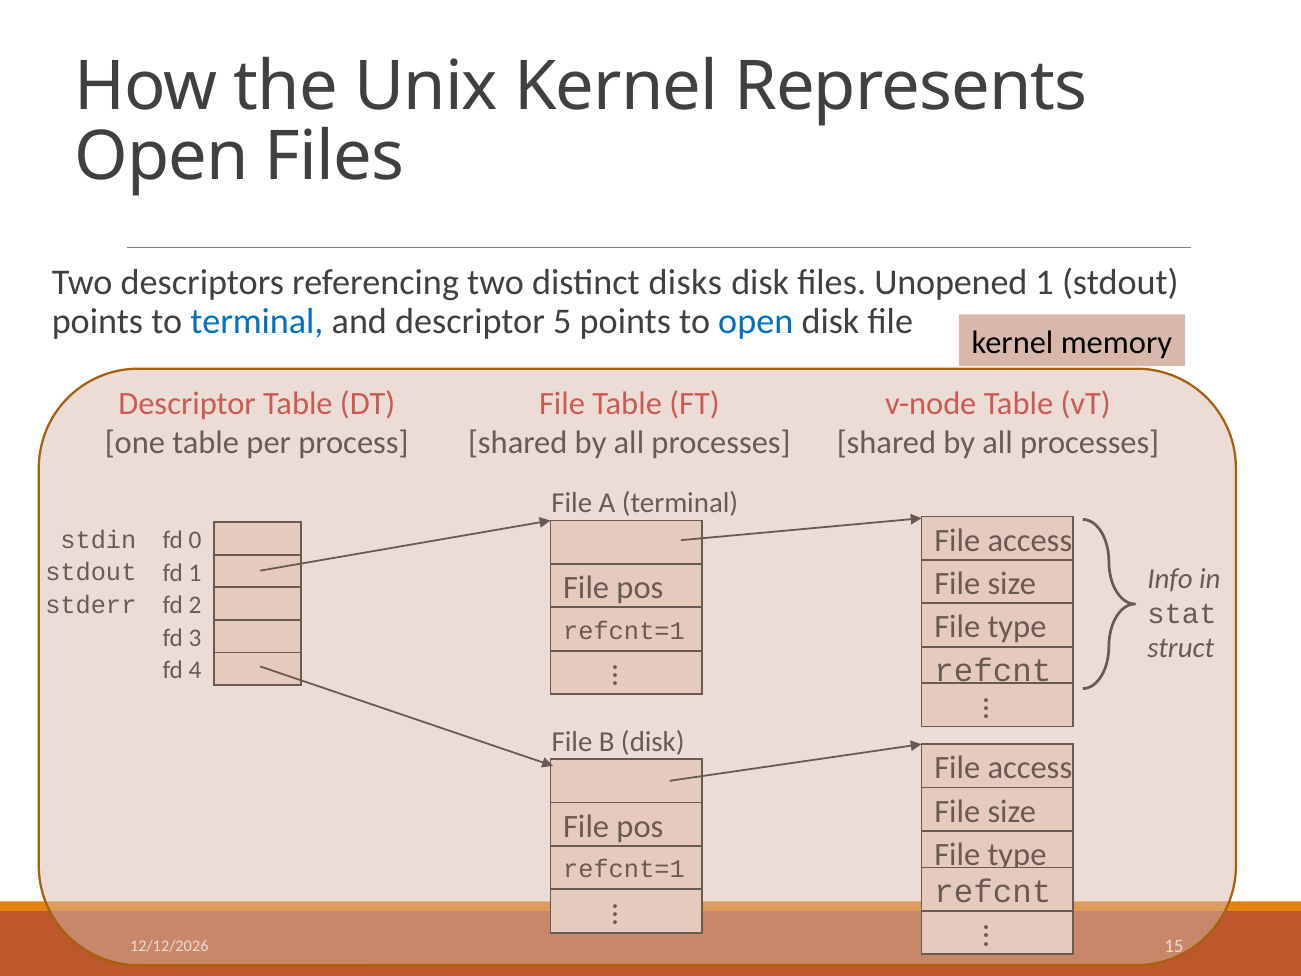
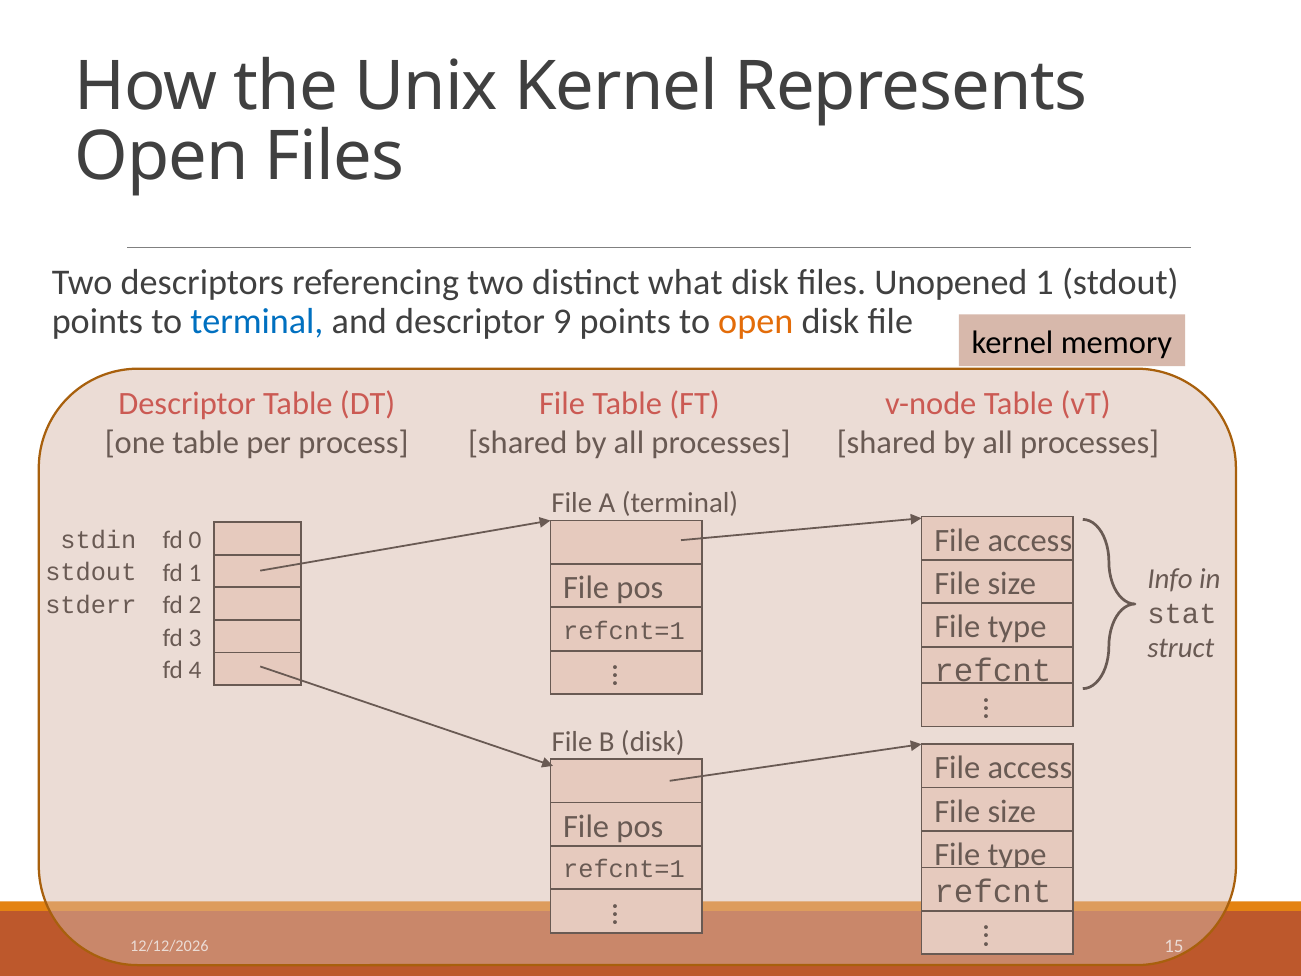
disks: disks -> what
5: 5 -> 9
open at (756, 322) colour: blue -> orange
